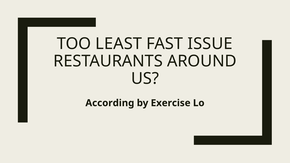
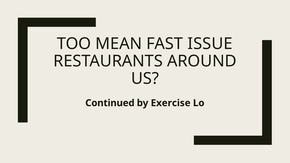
LEAST: LEAST -> MEAN
According: According -> Continued
